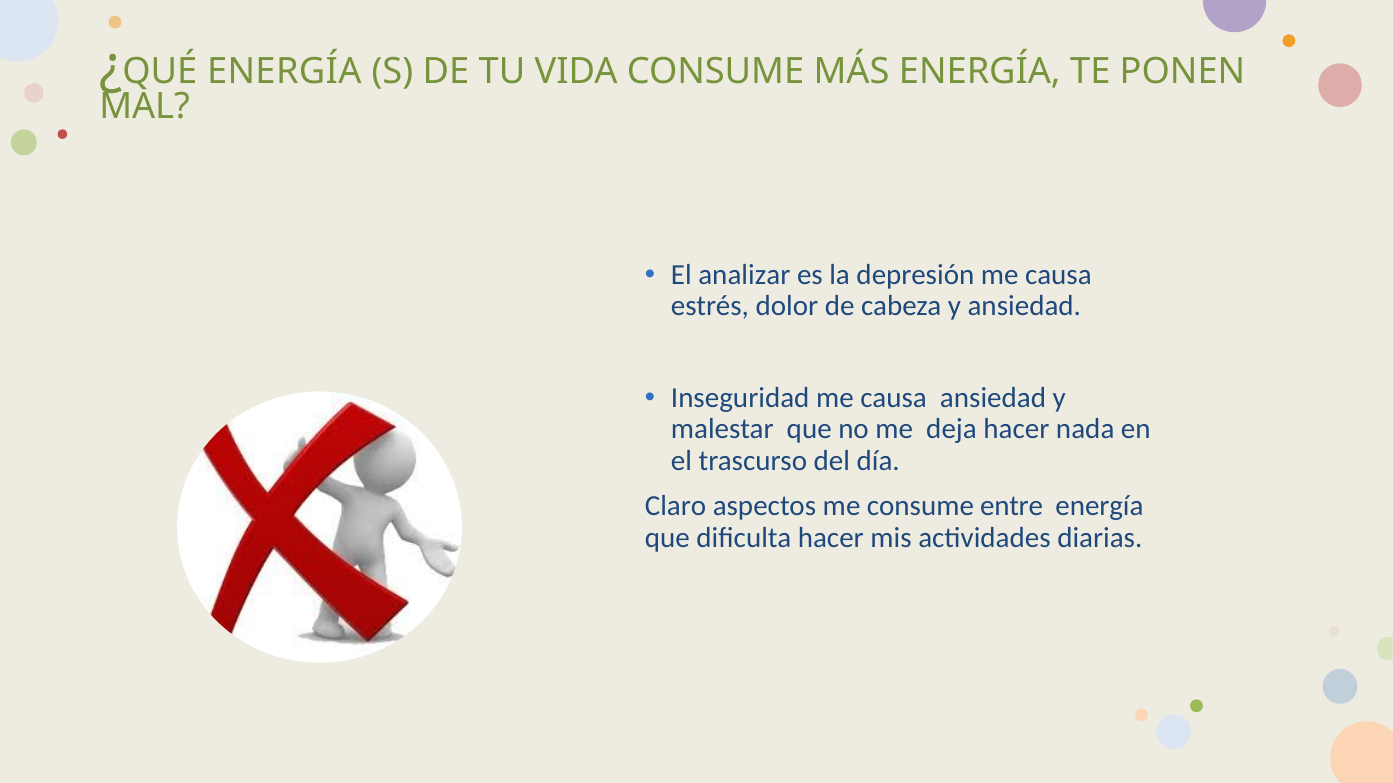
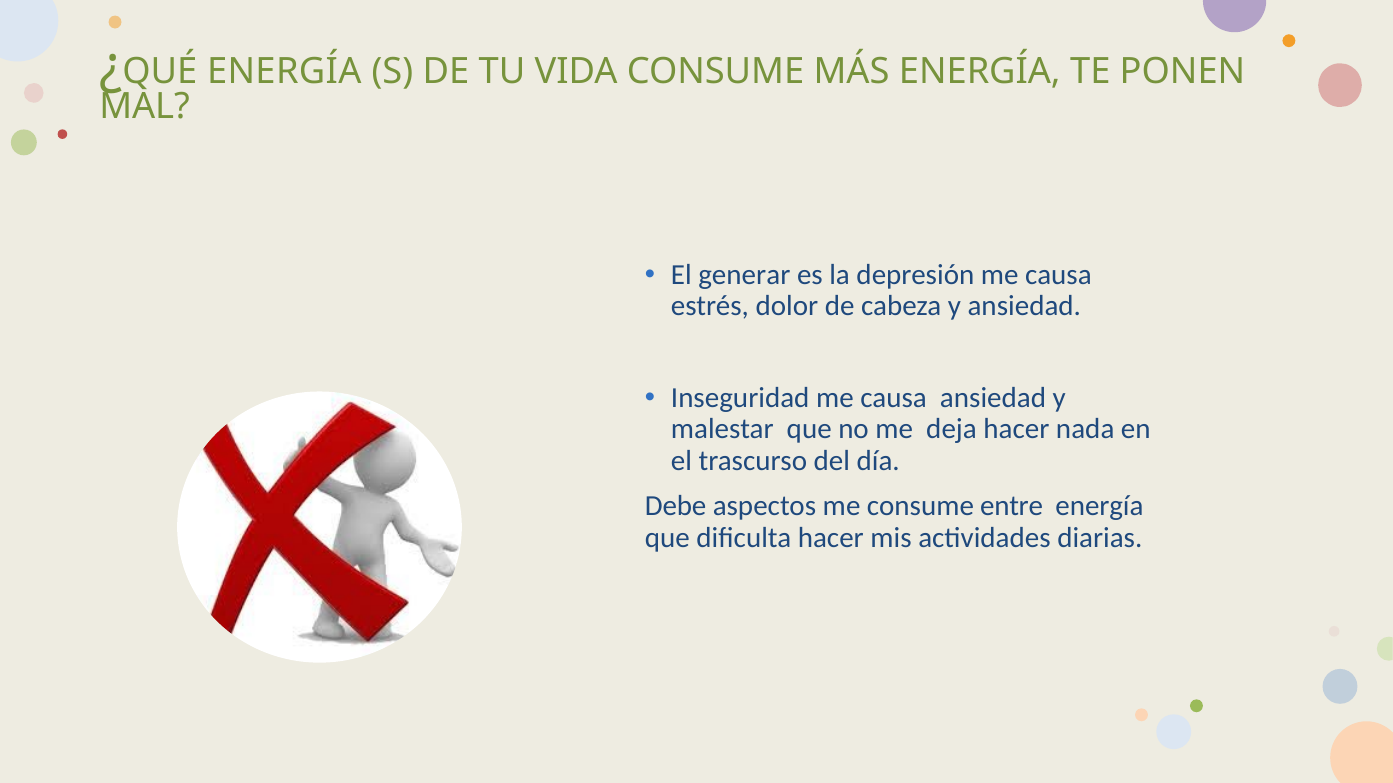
analizar: analizar -> generar
Claro: Claro -> Debe
